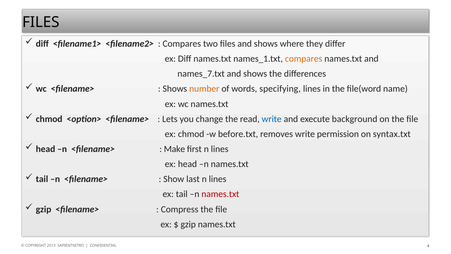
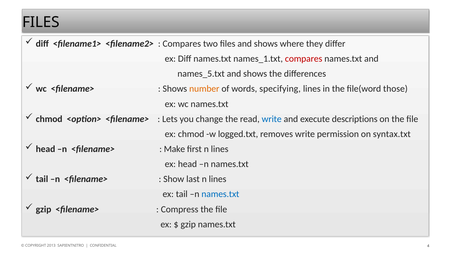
compares at (304, 59) colour: orange -> red
names_7.txt: names_7.txt -> names_5.txt
name: name -> those
background: background -> descriptions
before.txt: before.txt -> logged.txt
names.txt at (220, 194) colour: red -> blue
